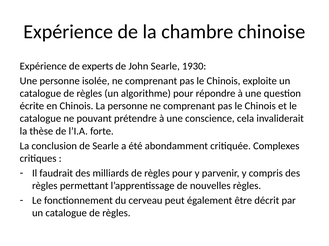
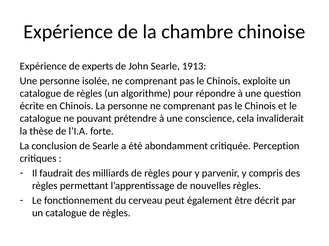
1930: 1930 -> 1913
Complexes: Complexes -> Perception
